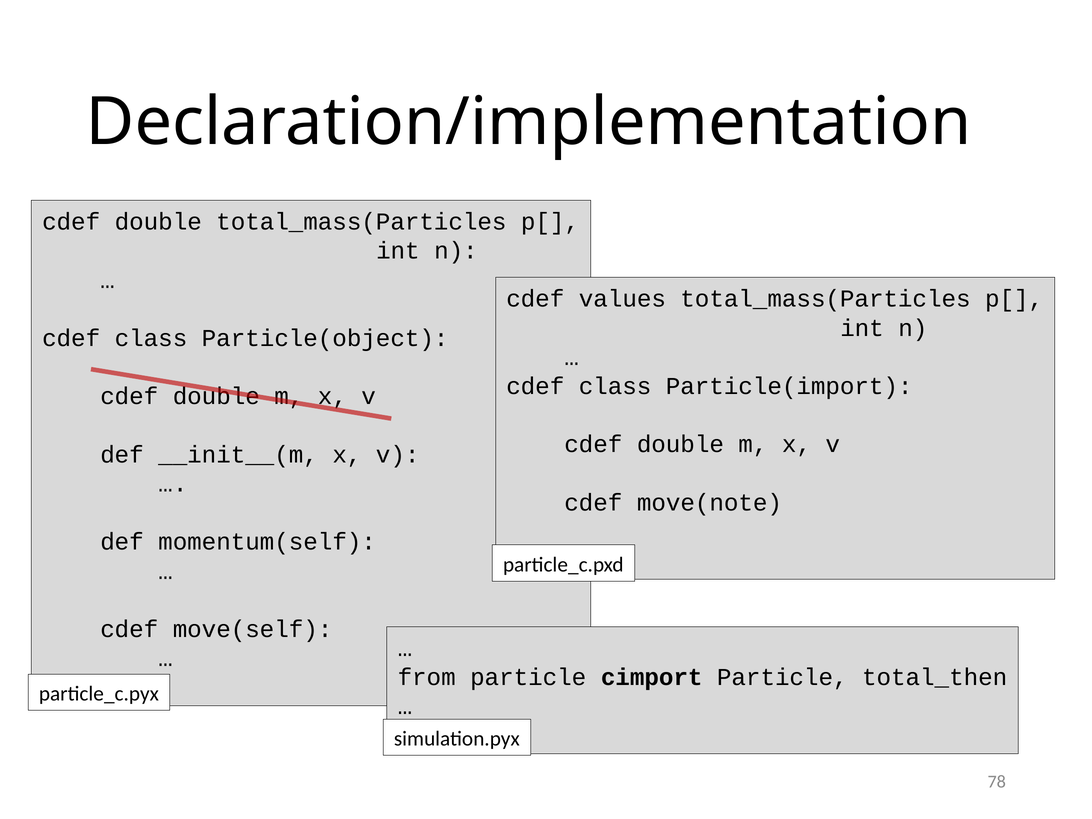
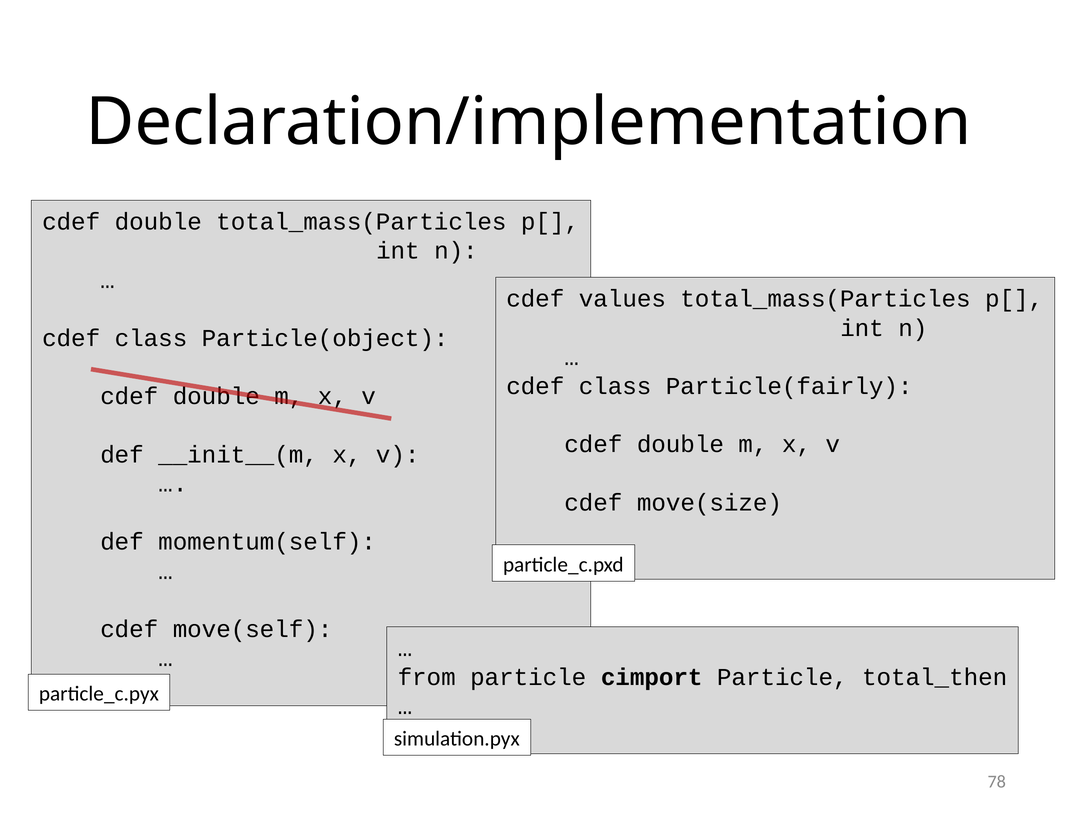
Particle(import: Particle(import -> Particle(fairly
move(note: move(note -> move(size
